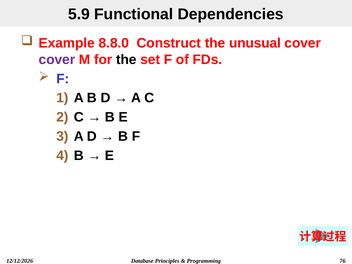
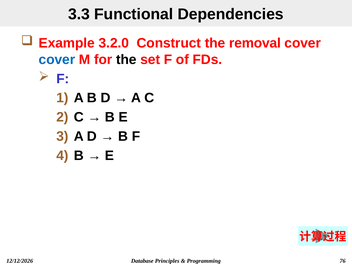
5.9: 5.9 -> 3.3
8.8.0: 8.8.0 -> 3.2.0
unusual: unusual -> removal
cover at (57, 60) colour: purple -> blue
